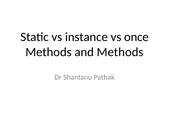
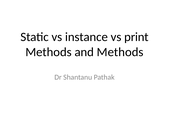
once: once -> print
